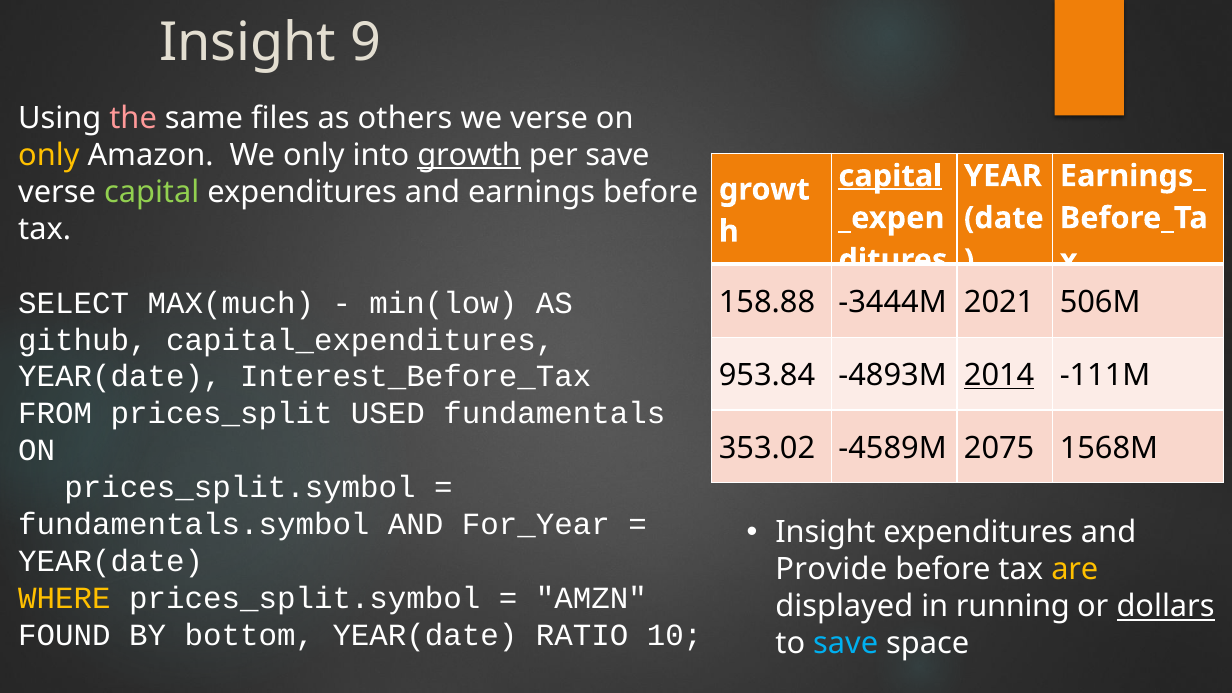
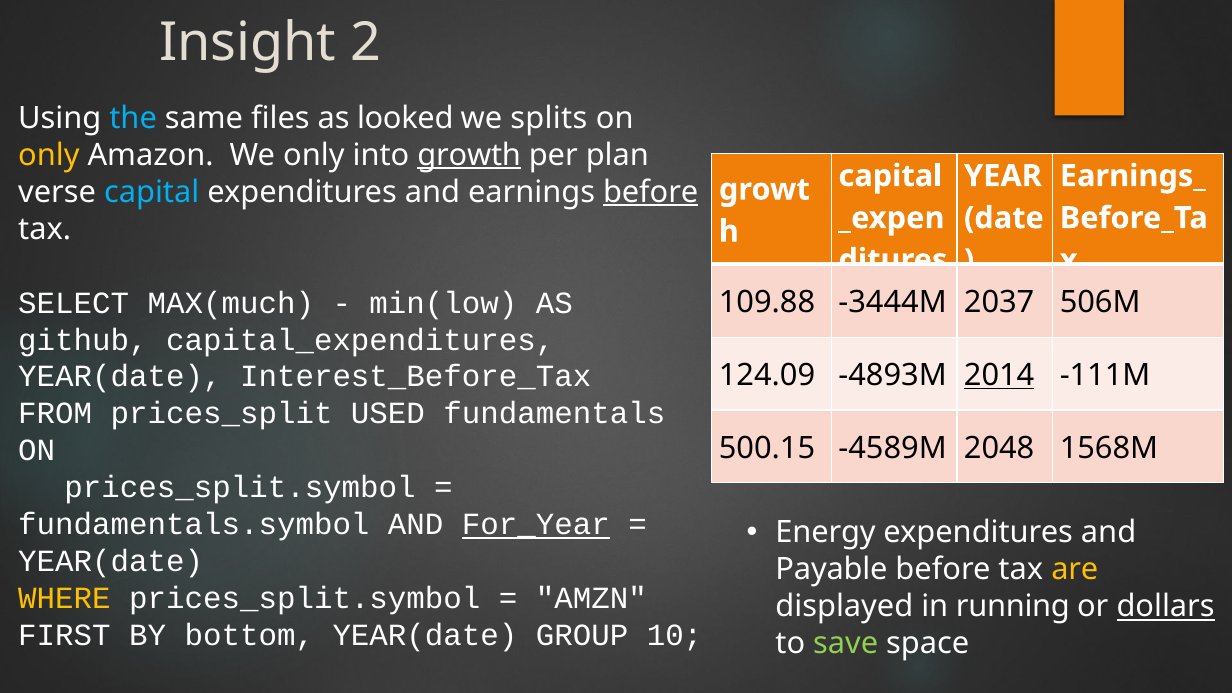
9: 9 -> 2
the colour: pink -> light blue
others: others -> looked
we verse: verse -> splits
per save: save -> plan
capital at (890, 176) underline: present -> none
capital at (152, 192) colour: light green -> light blue
before at (651, 192) underline: none -> present
158.88: 158.88 -> 109.88
2021: 2021 -> 2037
953.84: 953.84 -> 124.09
353.02: 353.02 -> 500.15
2075: 2075 -> 2048
For_Year underline: none -> present
Insight at (826, 533): Insight -> Energy
Provide: Provide -> Payable
FOUND: FOUND -> FIRST
RATIO: RATIO -> GROUP
save at (846, 643) colour: light blue -> light green
